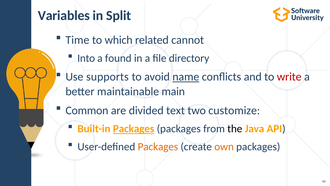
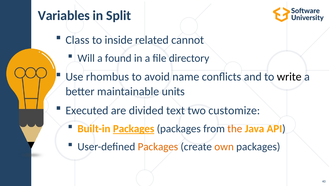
Time: Time -> Class
which: which -> inside
Into: Into -> Will
supports: supports -> rhombus
name underline: present -> none
write colour: red -> black
main: main -> units
Common: Common -> Executed
the colour: black -> orange
